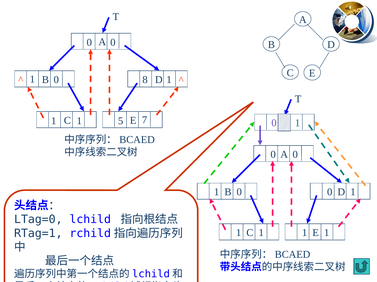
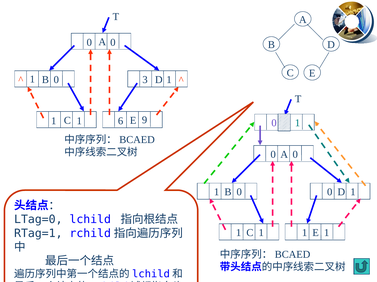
8: 8 -> 3
5: 5 -> 6
7: 7 -> 9
